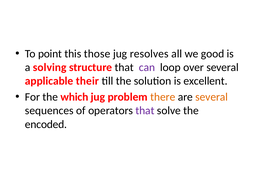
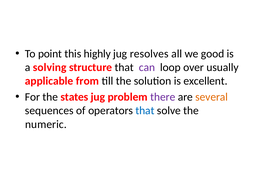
those: those -> highly
over several: several -> usually
their: their -> from
which: which -> states
there colour: orange -> purple
that at (145, 111) colour: purple -> blue
encoded: encoded -> numeric
